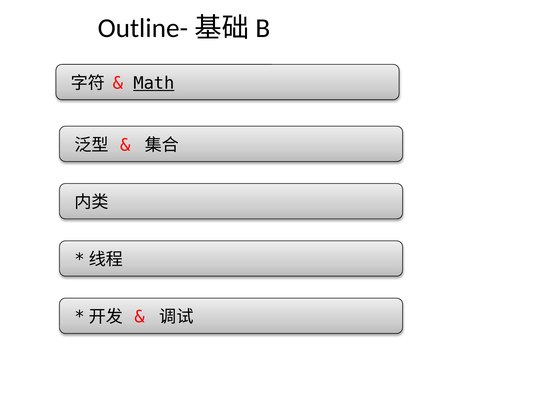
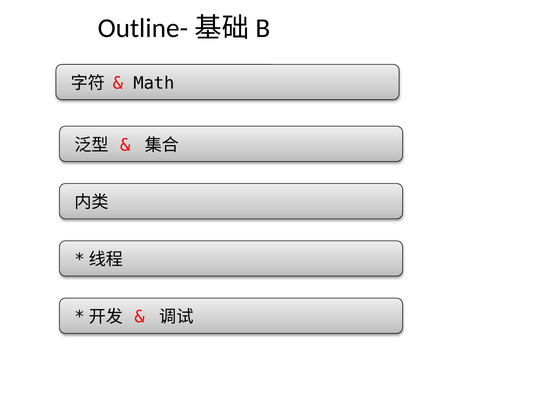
Math underline: present -> none
